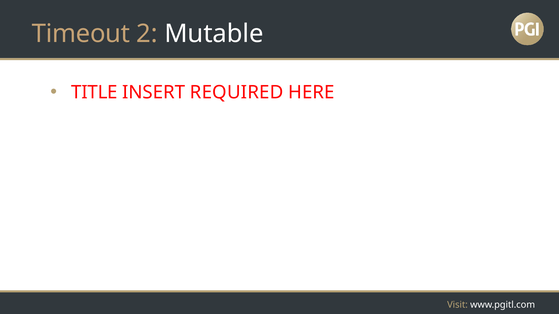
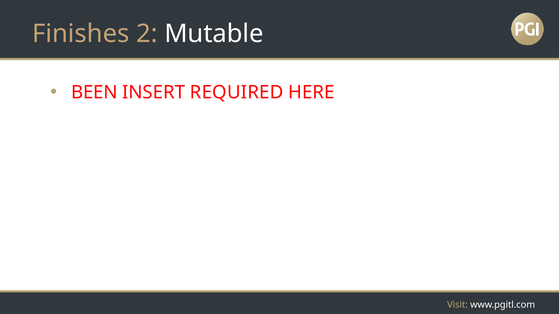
Timeout: Timeout -> Finishes
TITLE: TITLE -> BEEN
